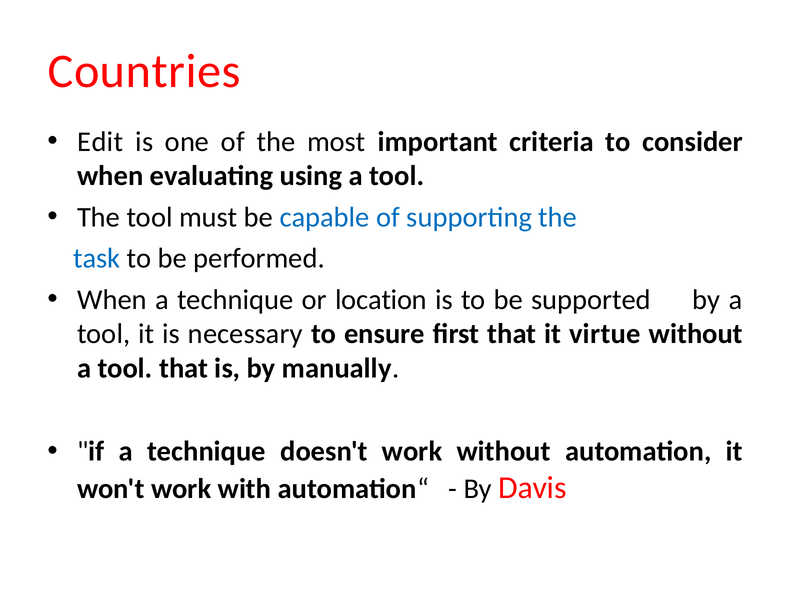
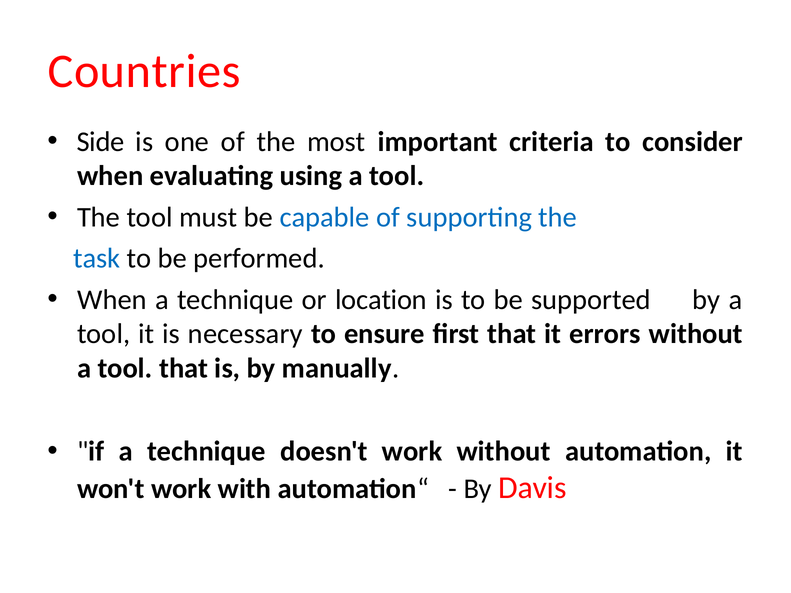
Edit: Edit -> Side
virtue: virtue -> errors
